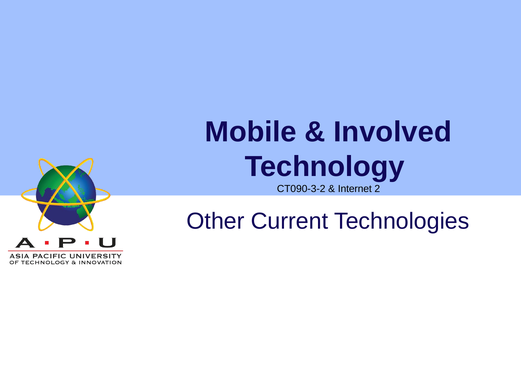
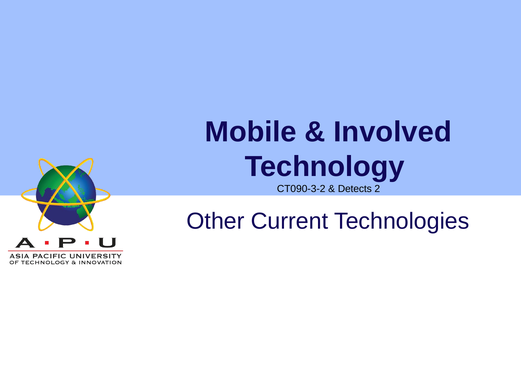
Internet: Internet -> Detects
